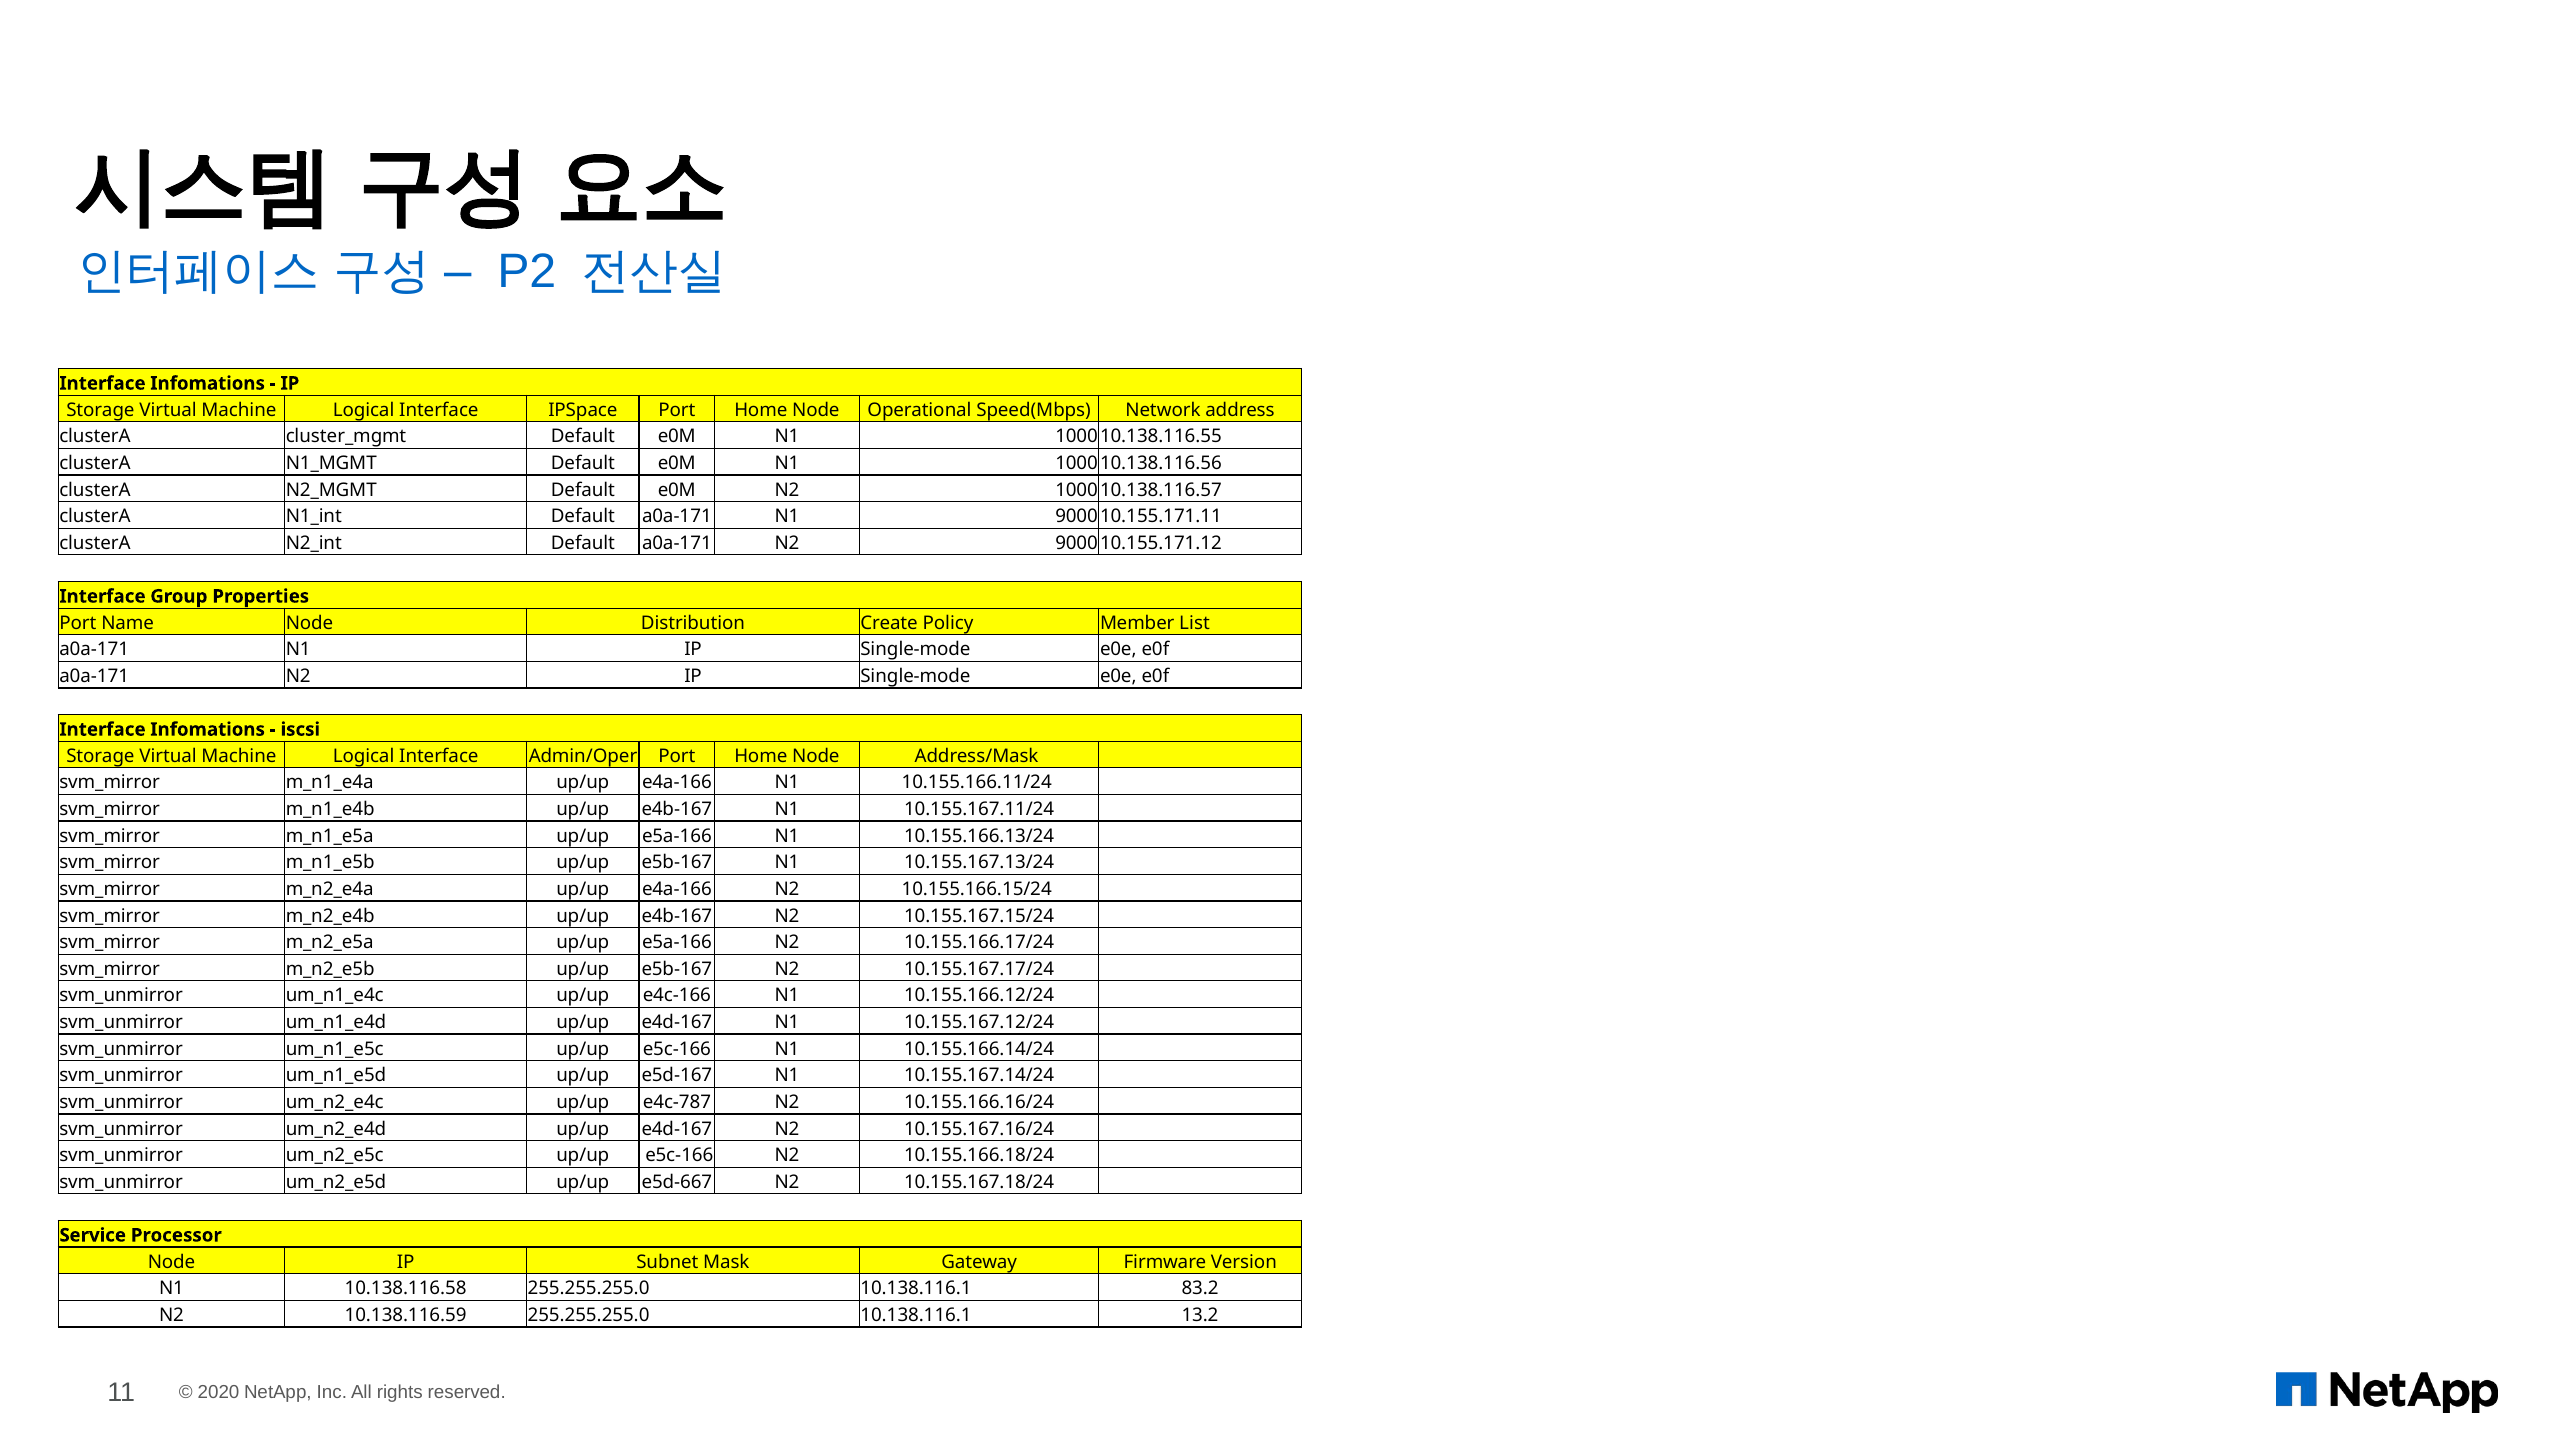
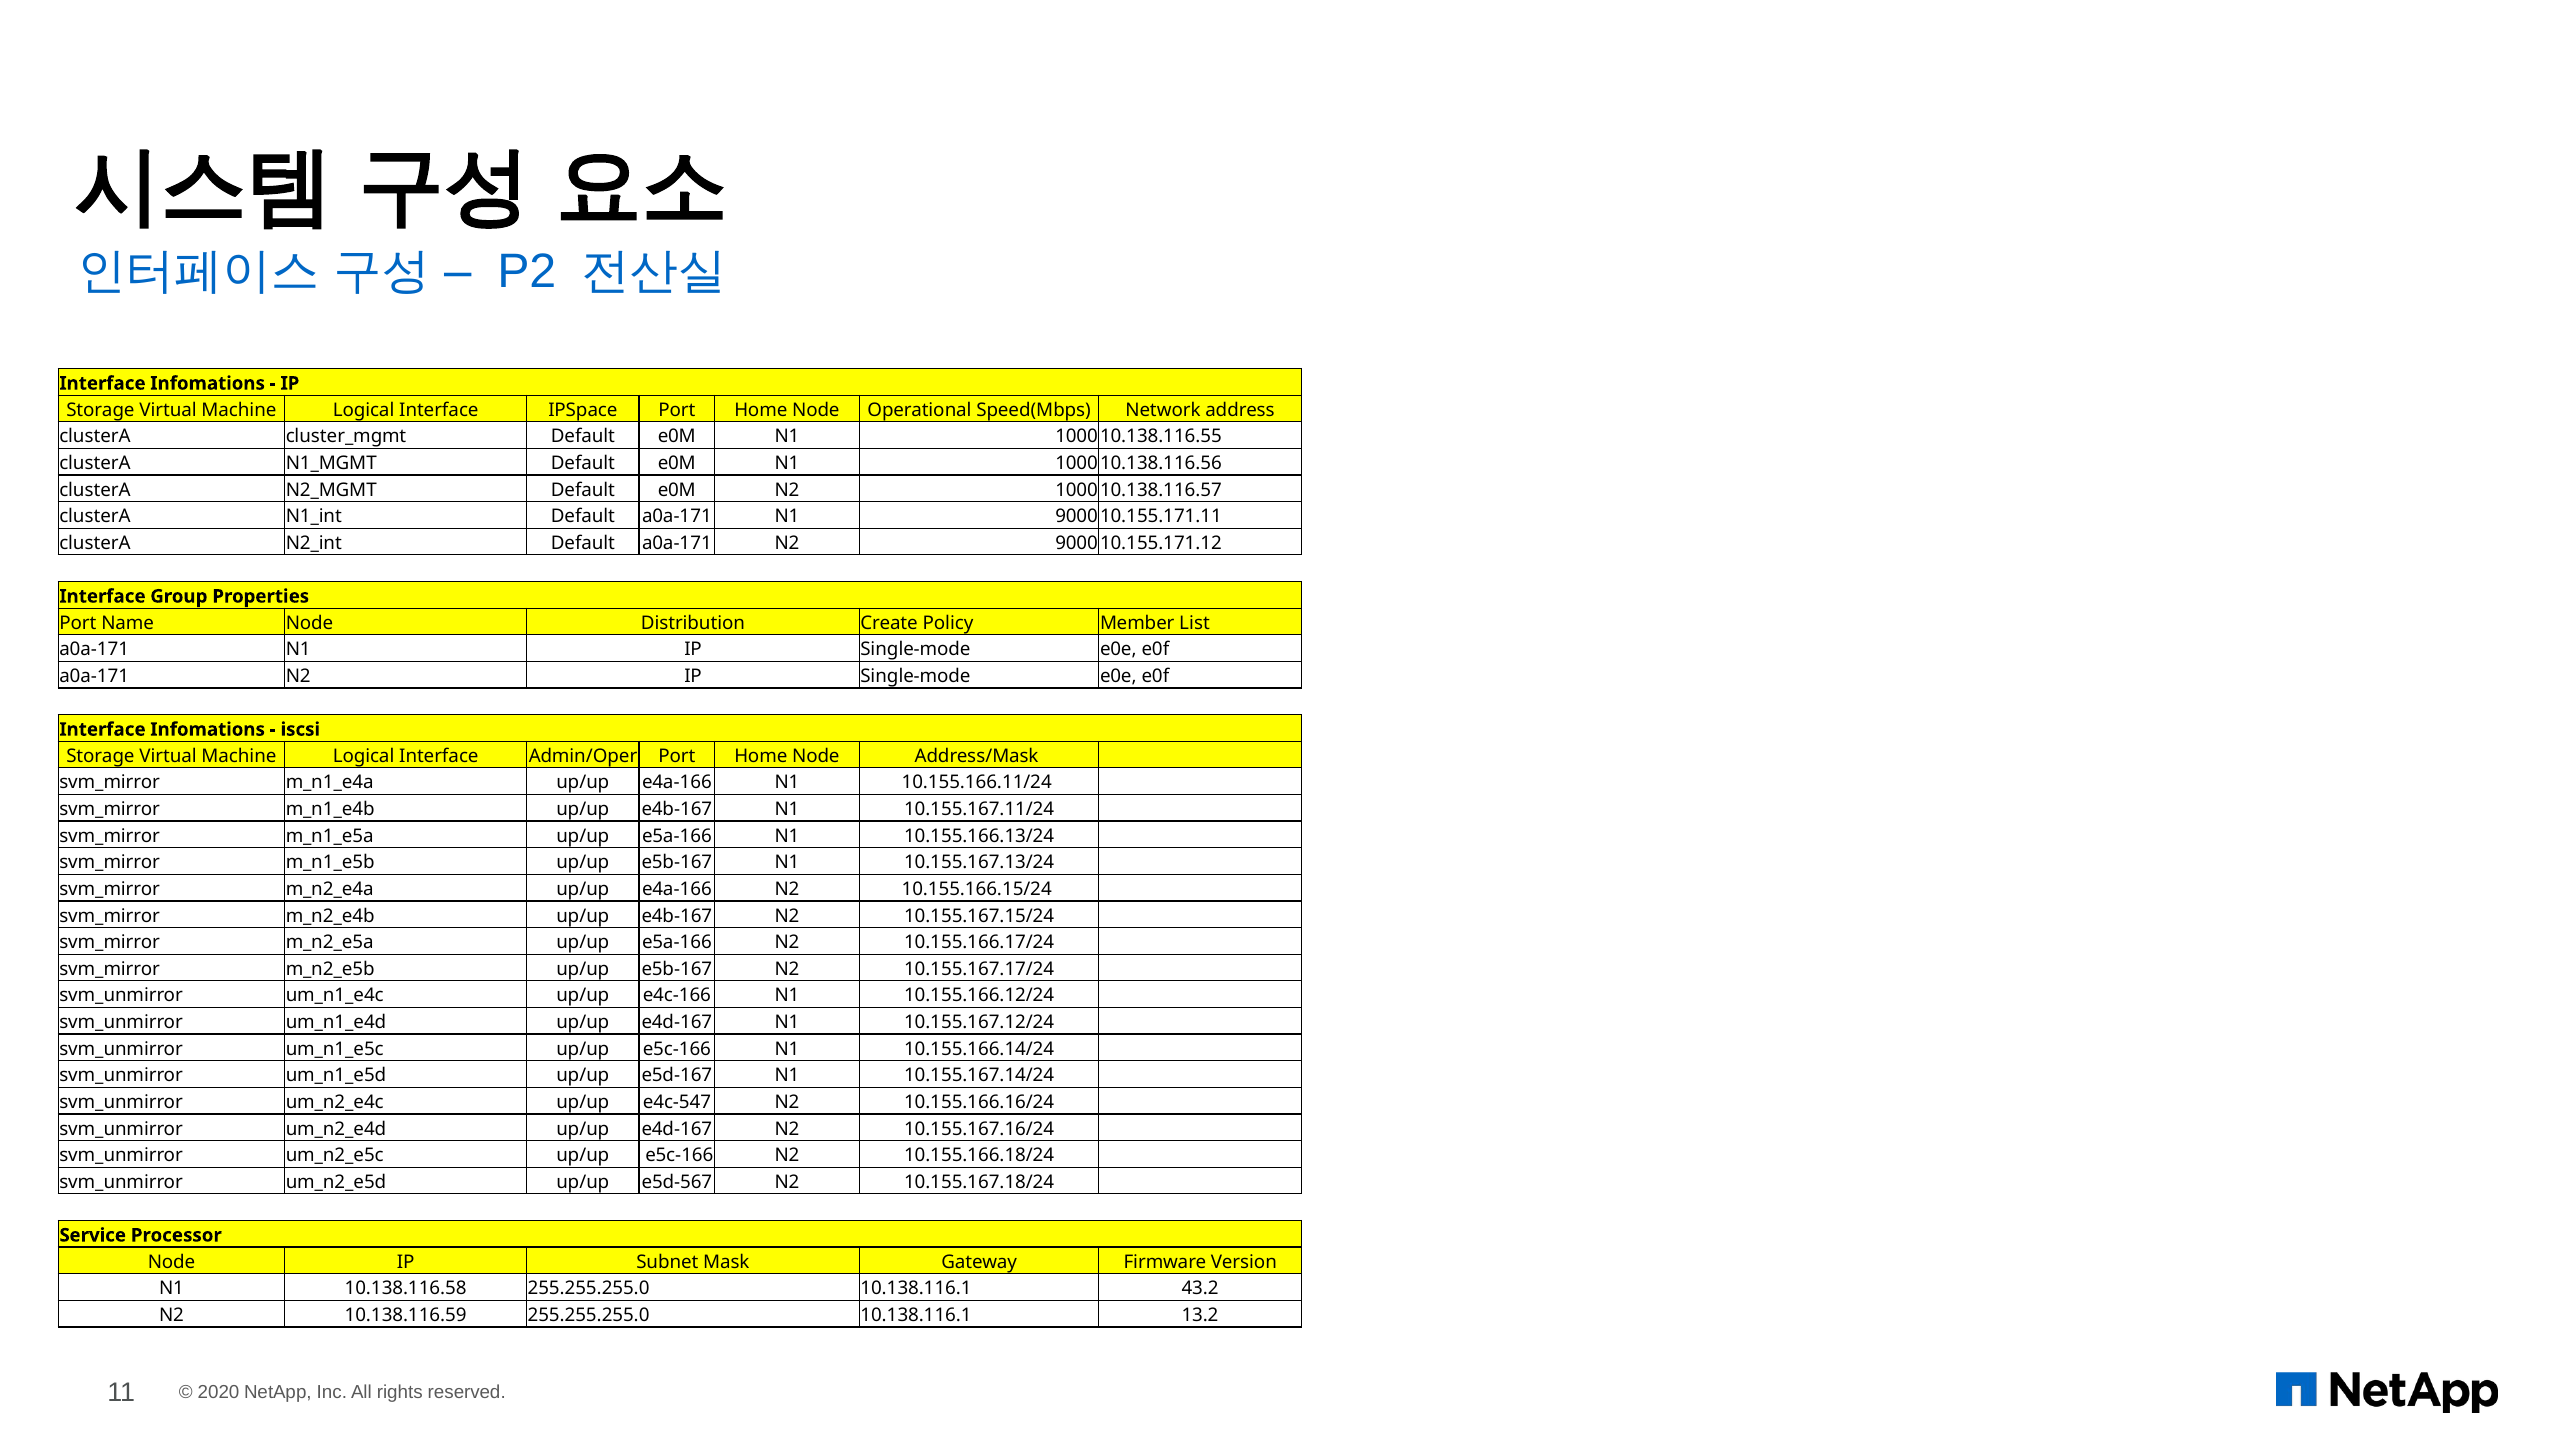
e4c-787: e4c-787 -> e4c-547
e5d-667: e5d-667 -> e5d-567
83.2: 83.2 -> 43.2
